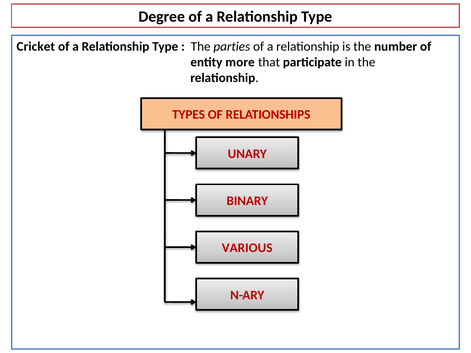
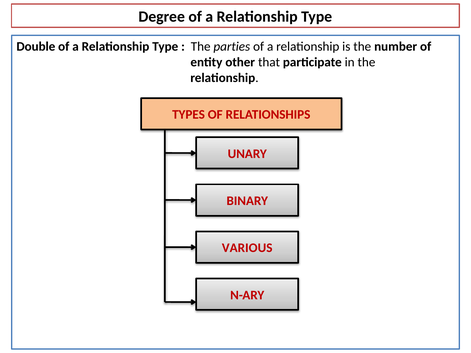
Cricket: Cricket -> Double
more: more -> other
